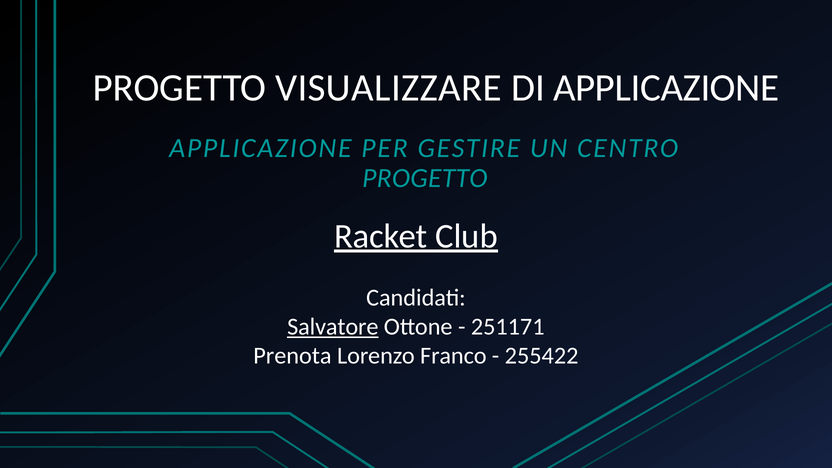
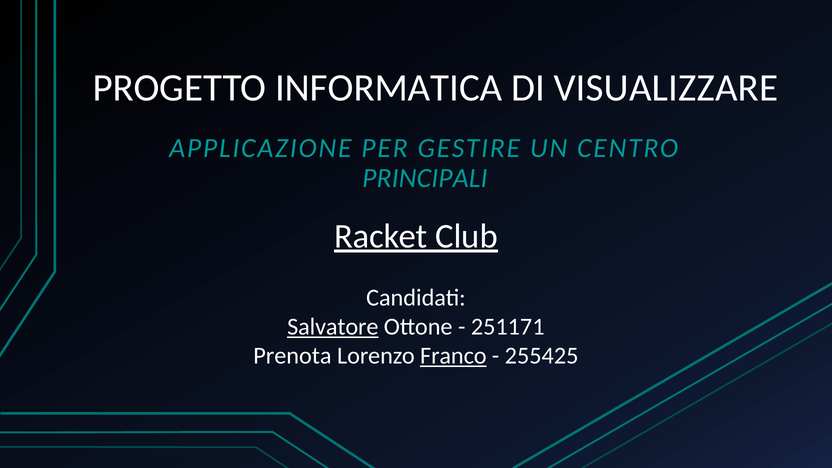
VISUALIZZARE: VISUALIZZARE -> INFORMATICA
DI APPLICAZIONE: APPLICAZIONE -> VISUALIZZARE
PROGETTO at (425, 178): PROGETTO -> PRINCIPALI
Franco underline: none -> present
255422: 255422 -> 255425
